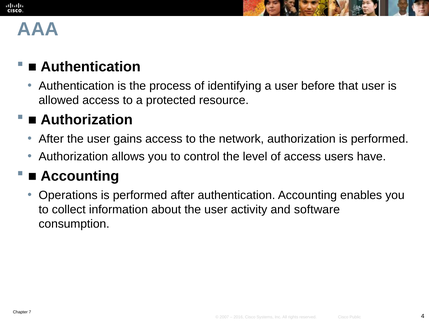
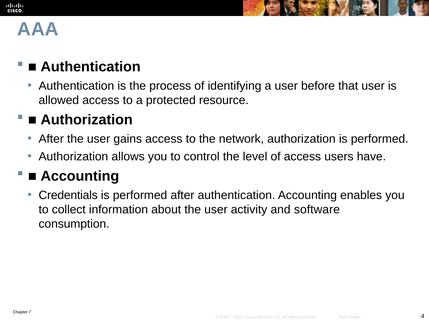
Operations: Operations -> Credentials
